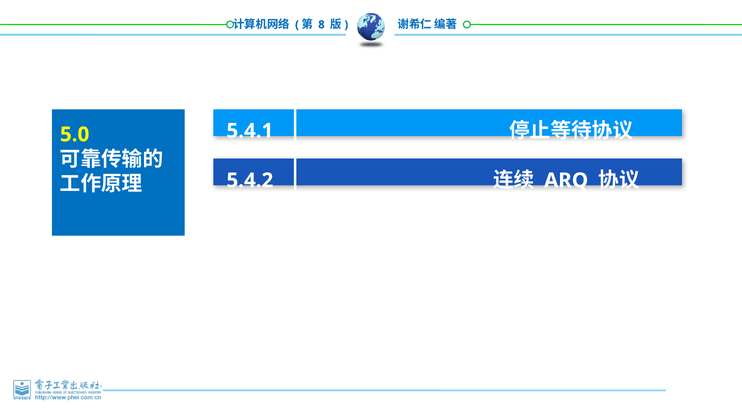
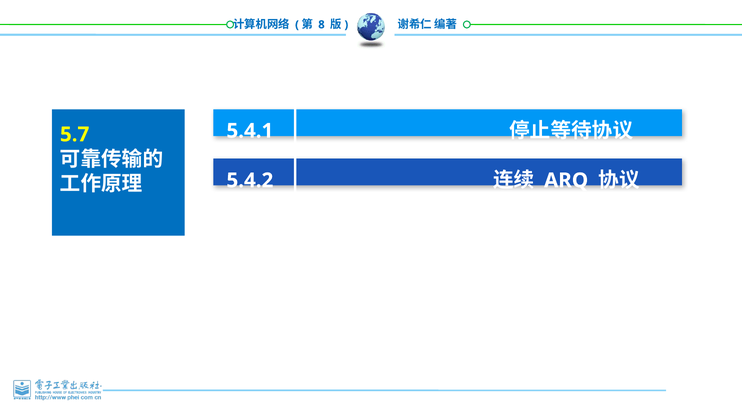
5.0: 5.0 -> 5.7
